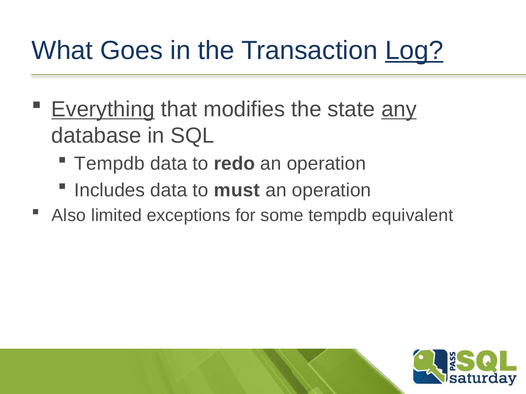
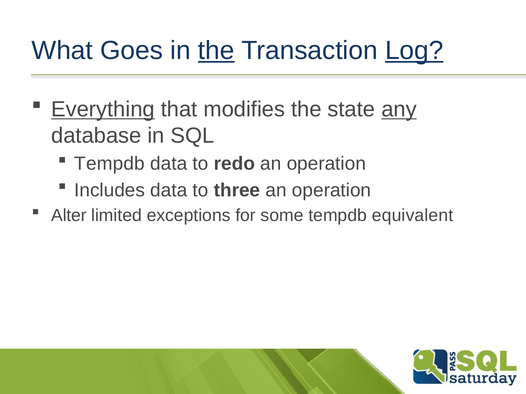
the at (216, 51) underline: none -> present
must: must -> three
Also: Also -> Alter
